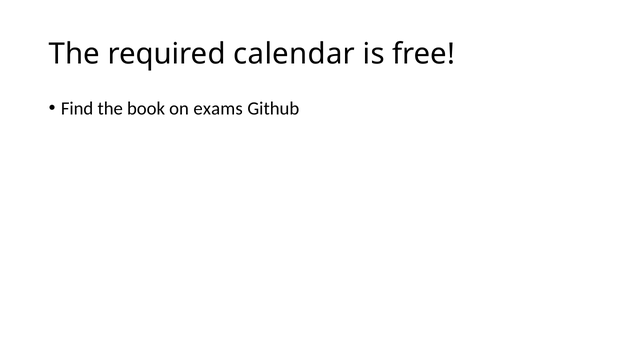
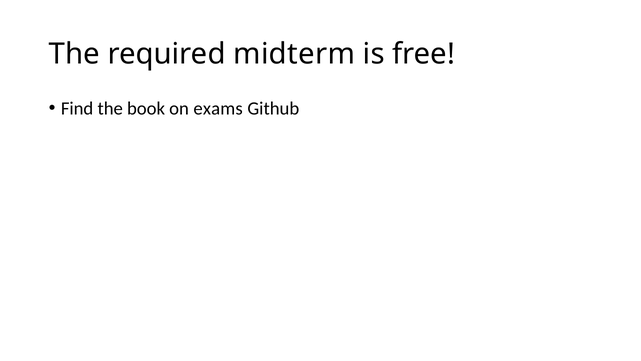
calendar: calendar -> midterm
